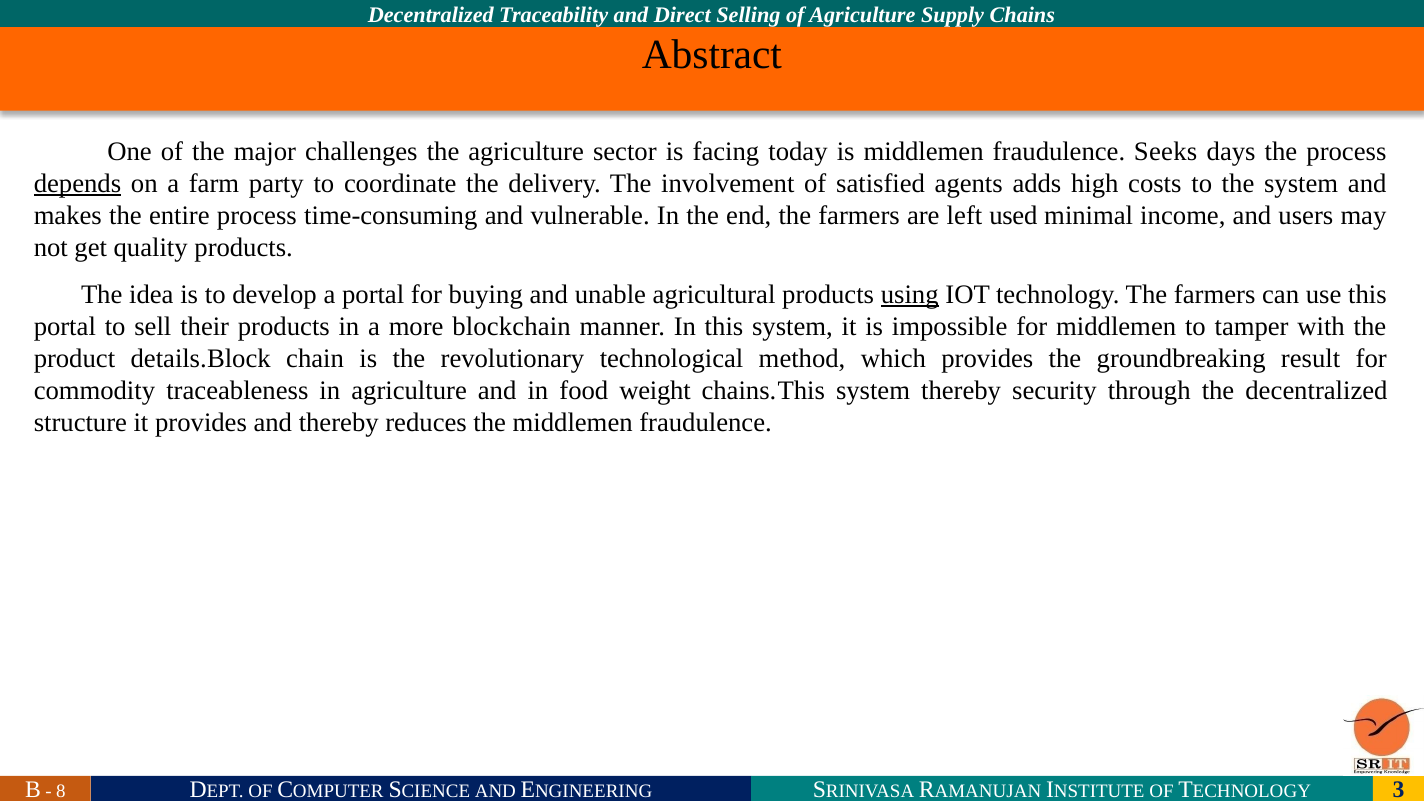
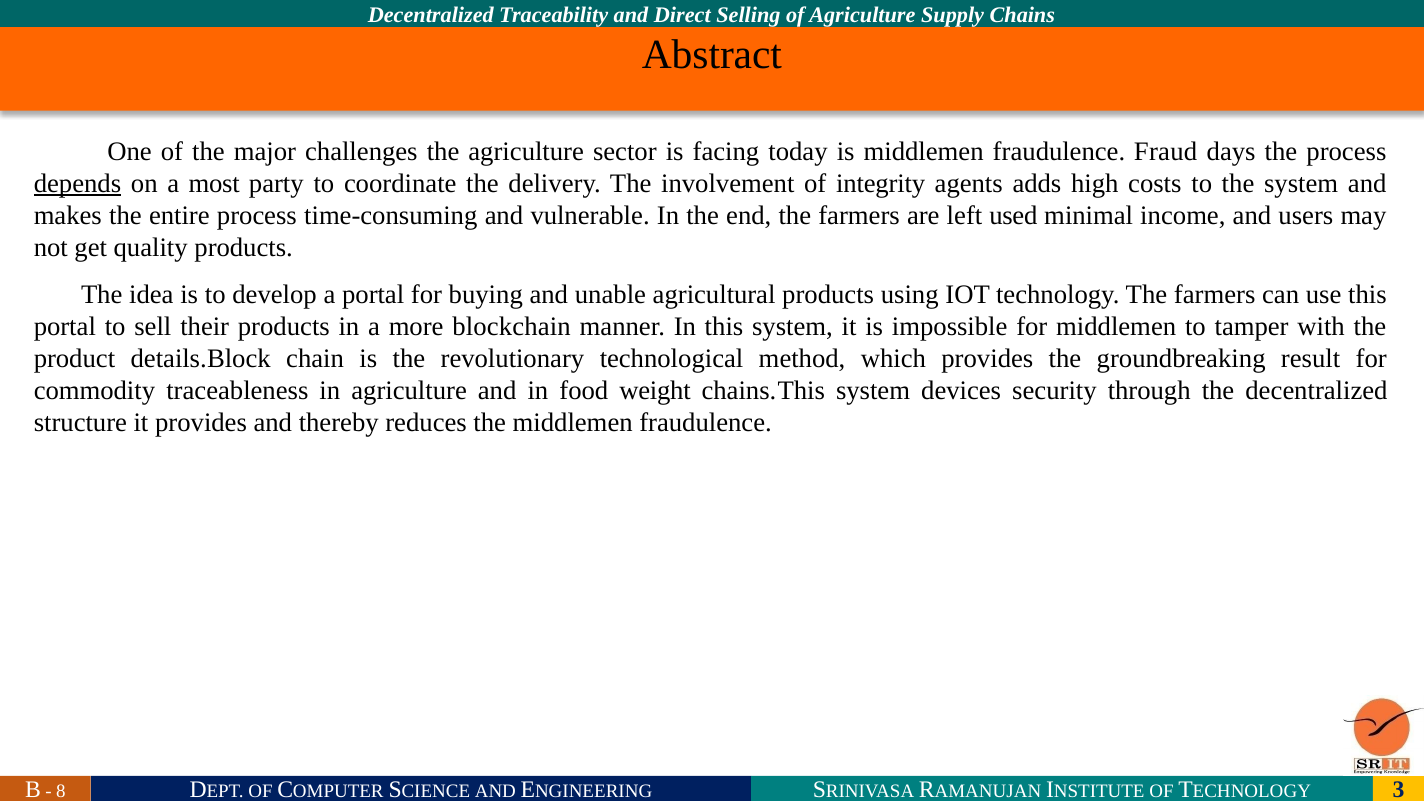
Seeks: Seeks -> Fraud
farm: farm -> most
satisfied: satisfied -> integrity
using underline: present -> none
system thereby: thereby -> devices
